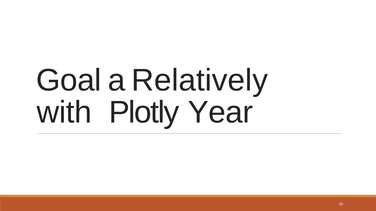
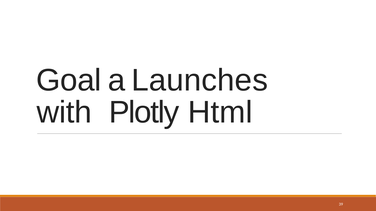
Relatively: Relatively -> Launches
Year: Year -> Html
